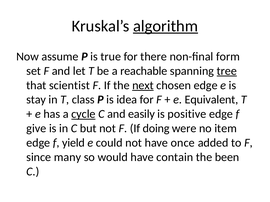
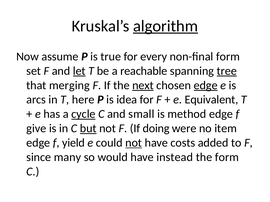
there: there -> every
let underline: none -> present
scientist: scientist -> merging
edge at (206, 85) underline: none -> present
stay: stay -> arcs
class: class -> here
easily: easily -> small
positive: positive -> method
but underline: none -> present
not at (134, 143) underline: none -> present
once: once -> costs
contain: contain -> instead
the been: been -> form
